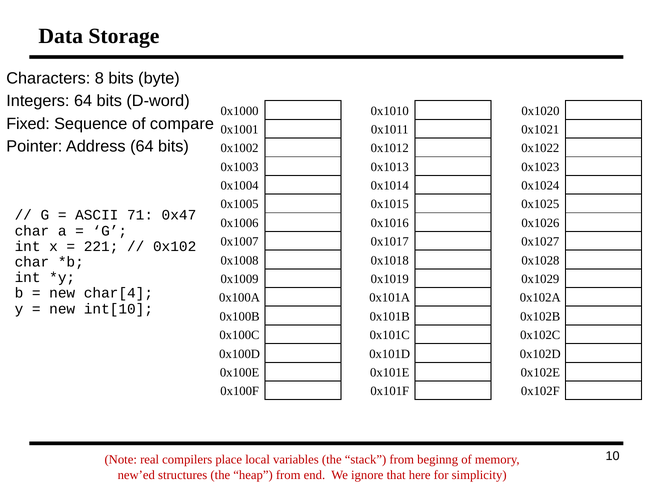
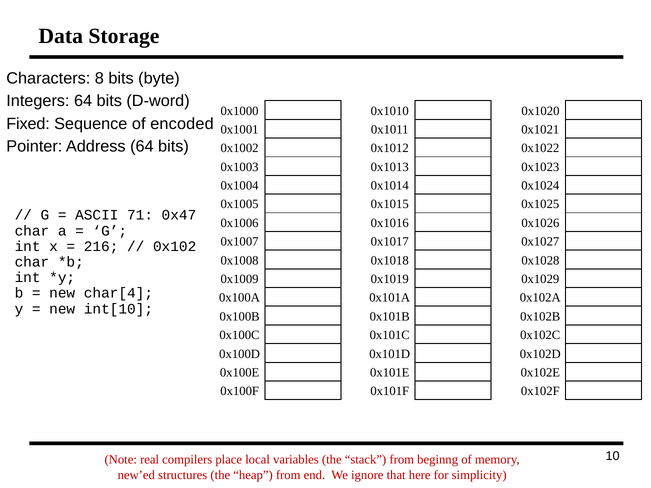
compare: compare -> encoded
221: 221 -> 216
